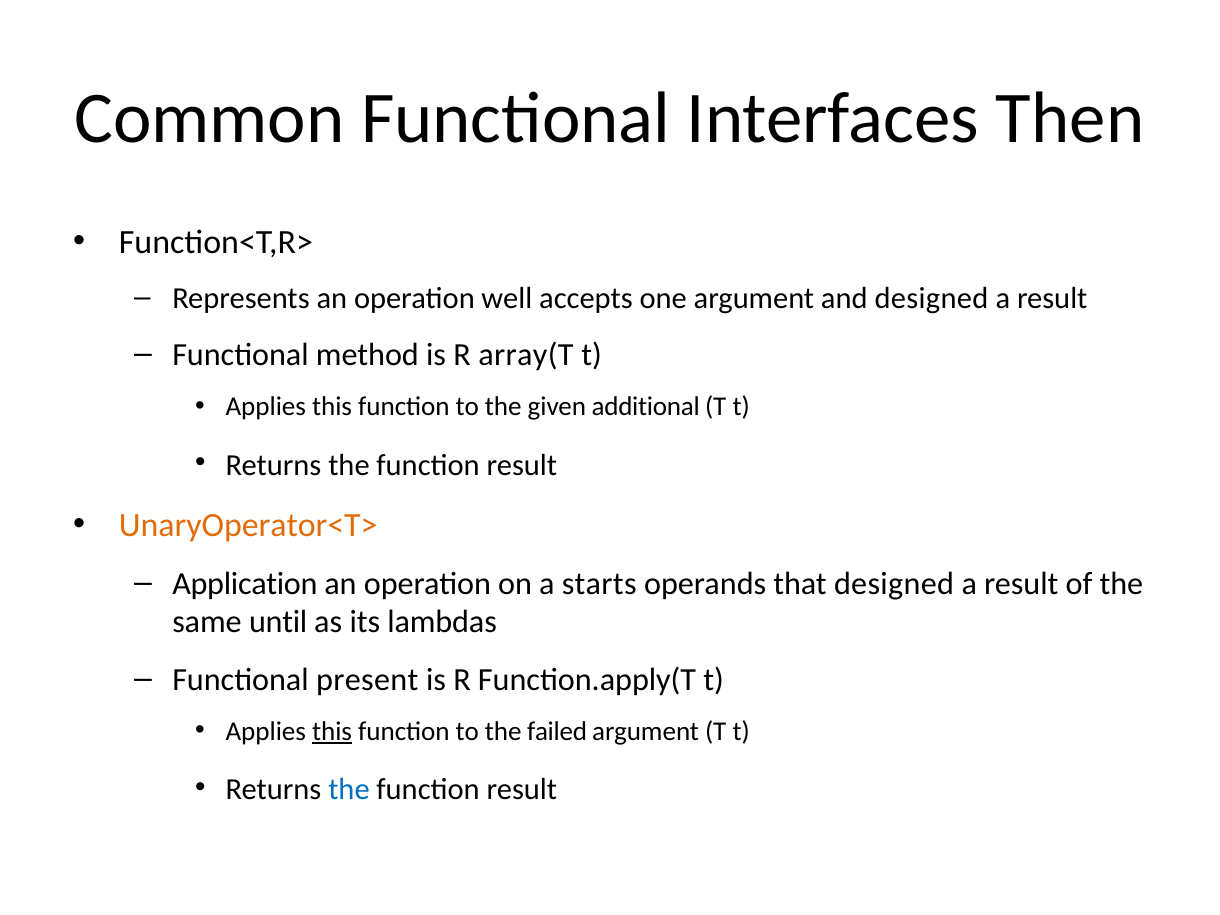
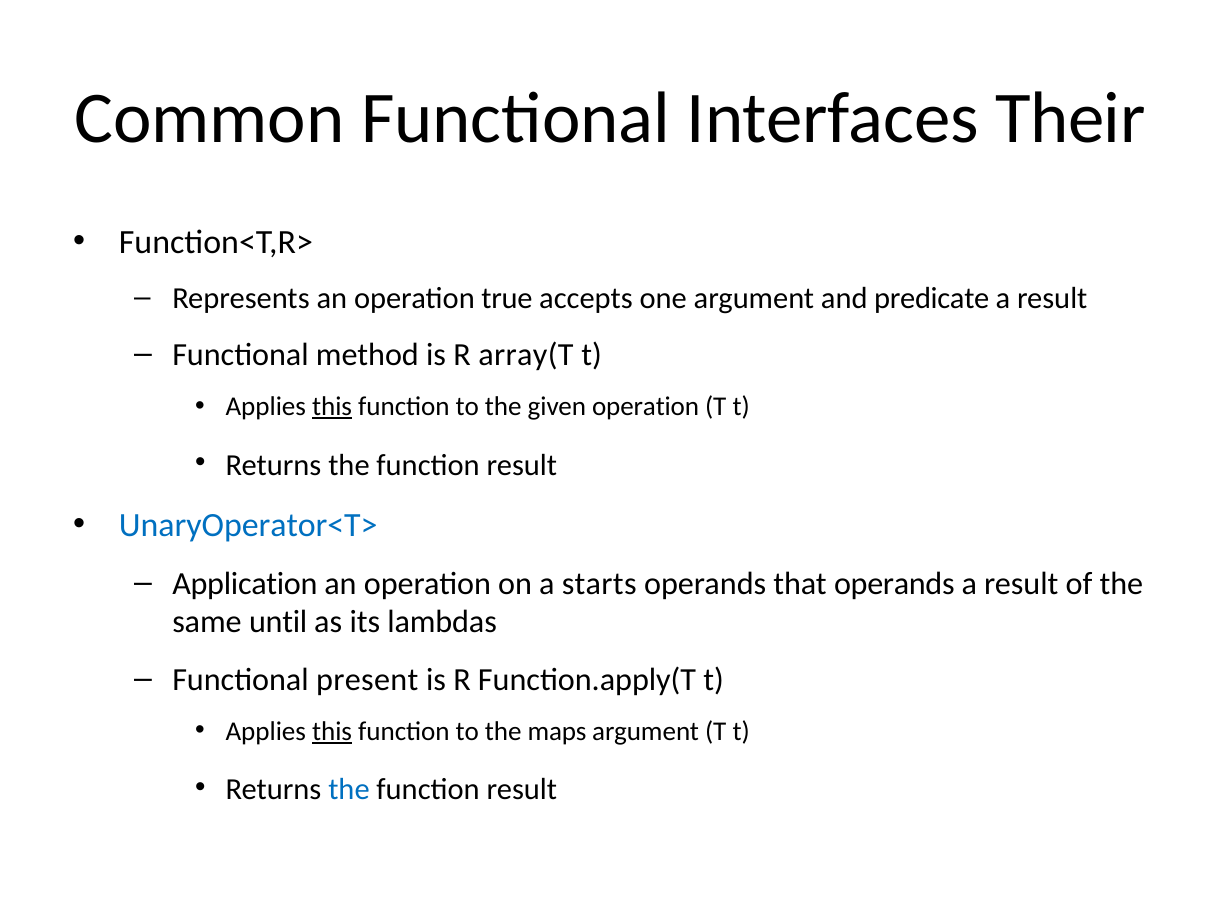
Then: Then -> Their
well: well -> true
and designed: designed -> predicate
this at (332, 407) underline: none -> present
given additional: additional -> operation
UnaryOperator<T> colour: orange -> blue
that designed: designed -> operands
failed: failed -> maps
